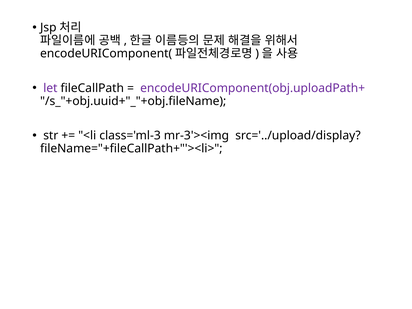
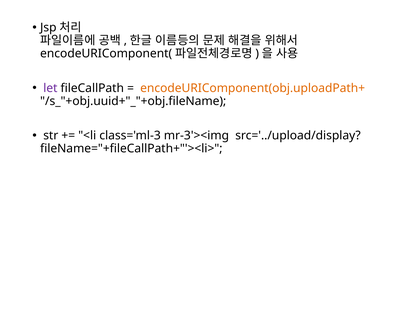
encodeURIComponent(obj.uploadPath+ colour: purple -> orange
